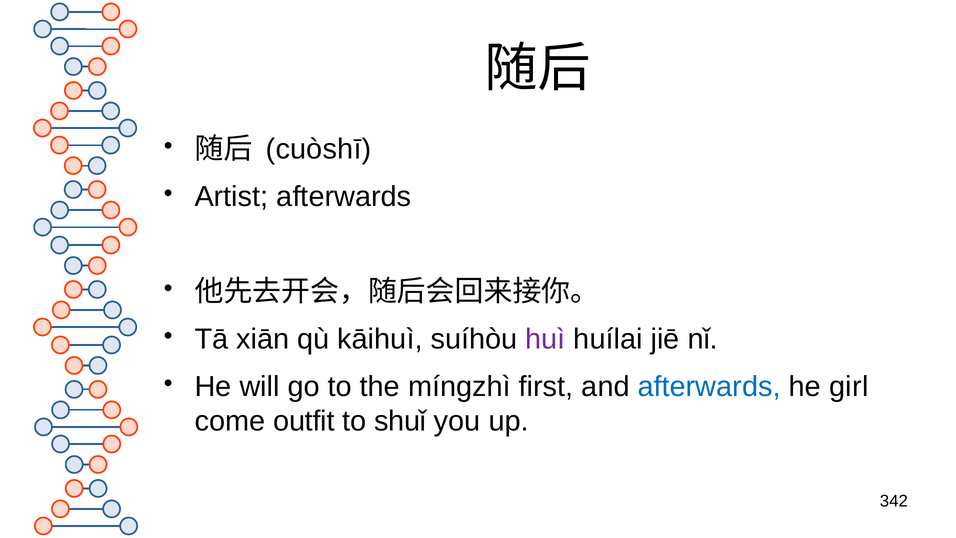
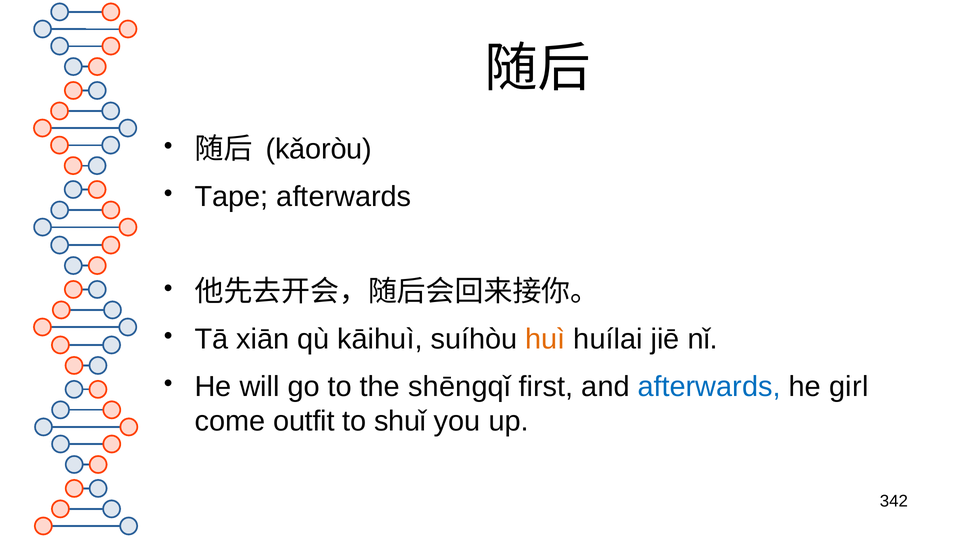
cuòshī: cuòshī -> kǎoròu
Artist: Artist -> Tape
huì colour: purple -> orange
míngzhì: míngzhì -> shēngqǐ
